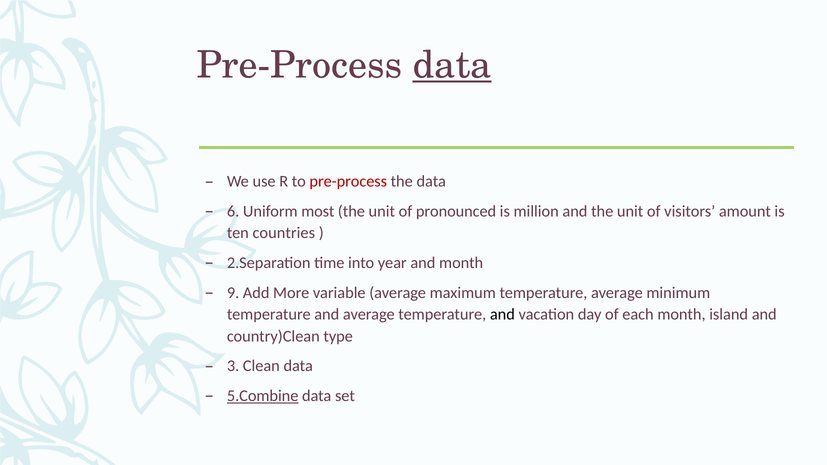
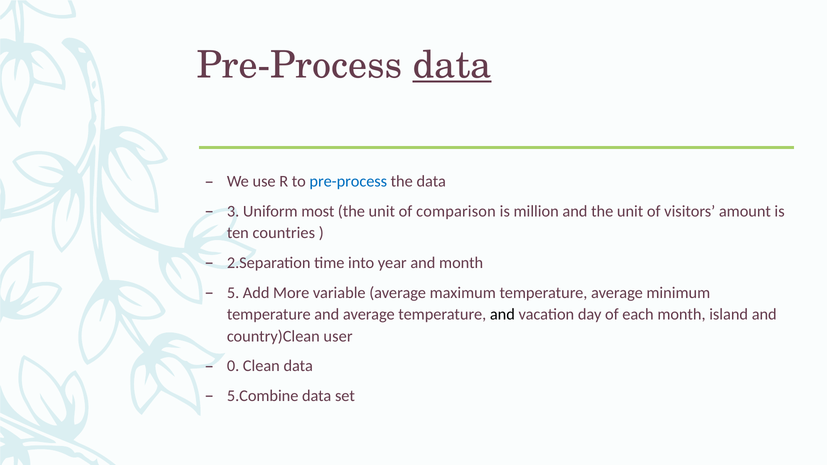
pre-process at (348, 182) colour: red -> blue
6: 6 -> 3
pronounced: pronounced -> comparison
9: 9 -> 5
type: type -> user
3: 3 -> 0
5.Combine underline: present -> none
